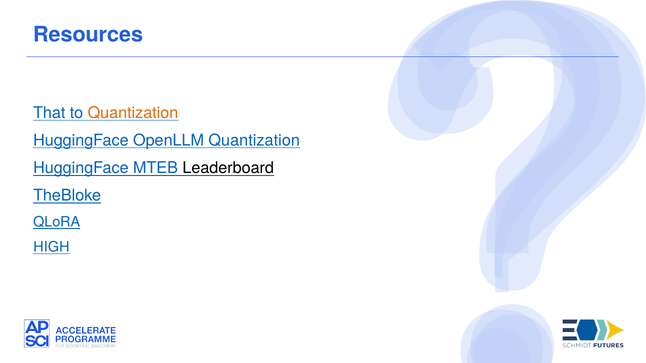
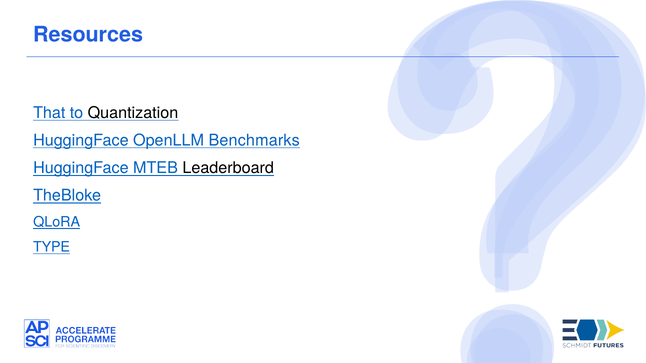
Quantization at (133, 113) colour: orange -> black
OpenLLM Quantization: Quantization -> Benchmarks
HIGH: HIGH -> TYPE
